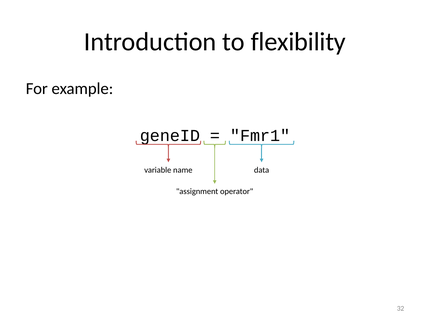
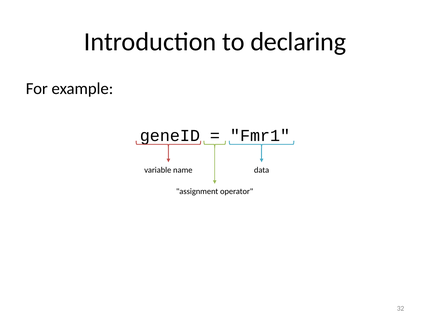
flexibility: flexibility -> declaring
